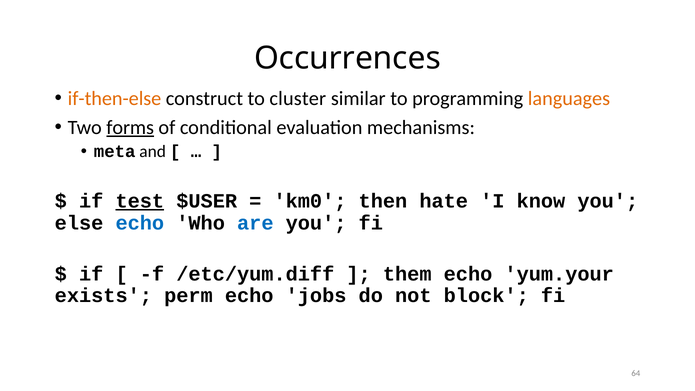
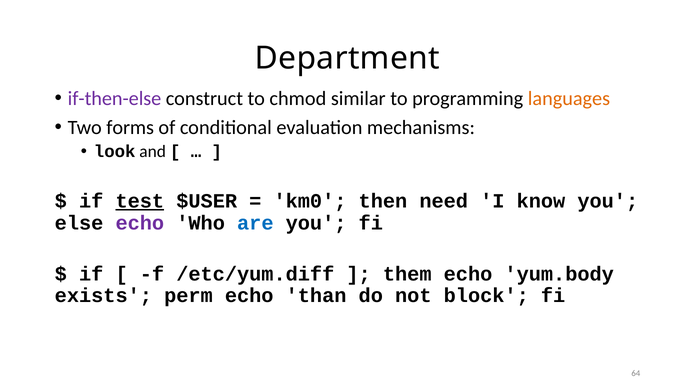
Occurrences: Occurrences -> Department
if-then-else colour: orange -> purple
cluster: cluster -> chmod
forms underline: present -> none
meta: meta -> look
hate: hate -> need
echo at (140, 223) colour: blue -> purple
yum.your: yum.your -> yum.body
jobs: jobs -> than
